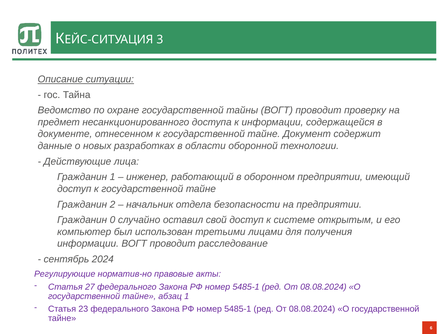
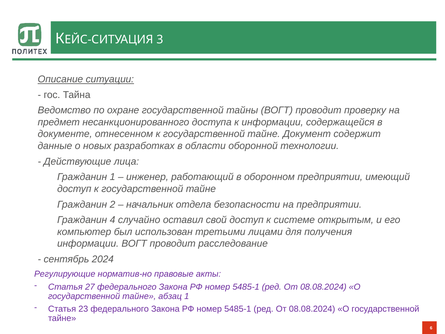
0: 0 -> 4
